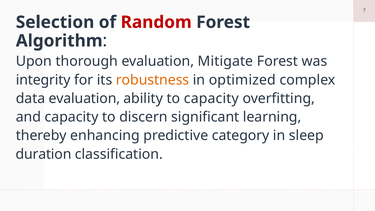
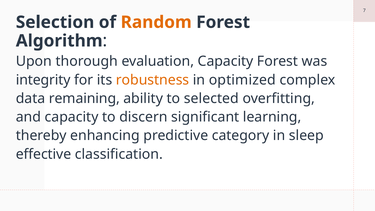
Random colour: red -> orange
evaluation Mitigate: Mitigate -> Capacity
data evaluation: evaluation -> remaining
to capacity: capacity -> selected
duration: duration -> effective
